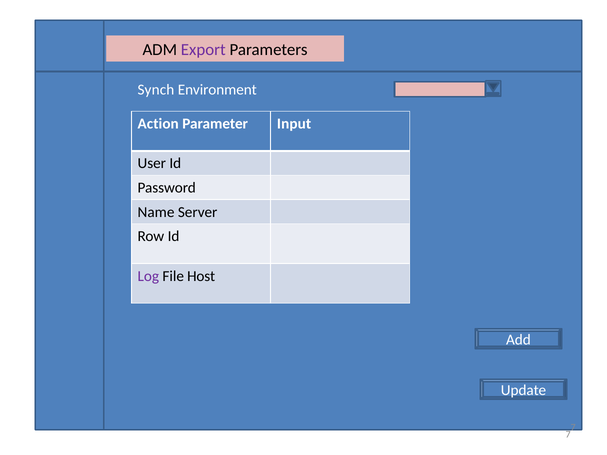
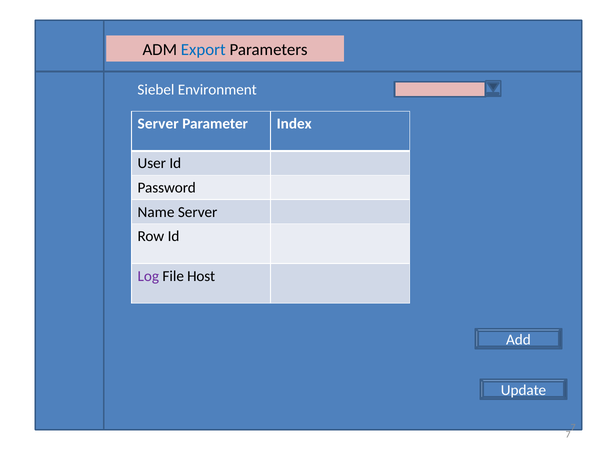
Export colour: purple -> blue
Synch: Synch -> Siebel
Action at (158, 124): Action -> Server
Input: Input -> Index
